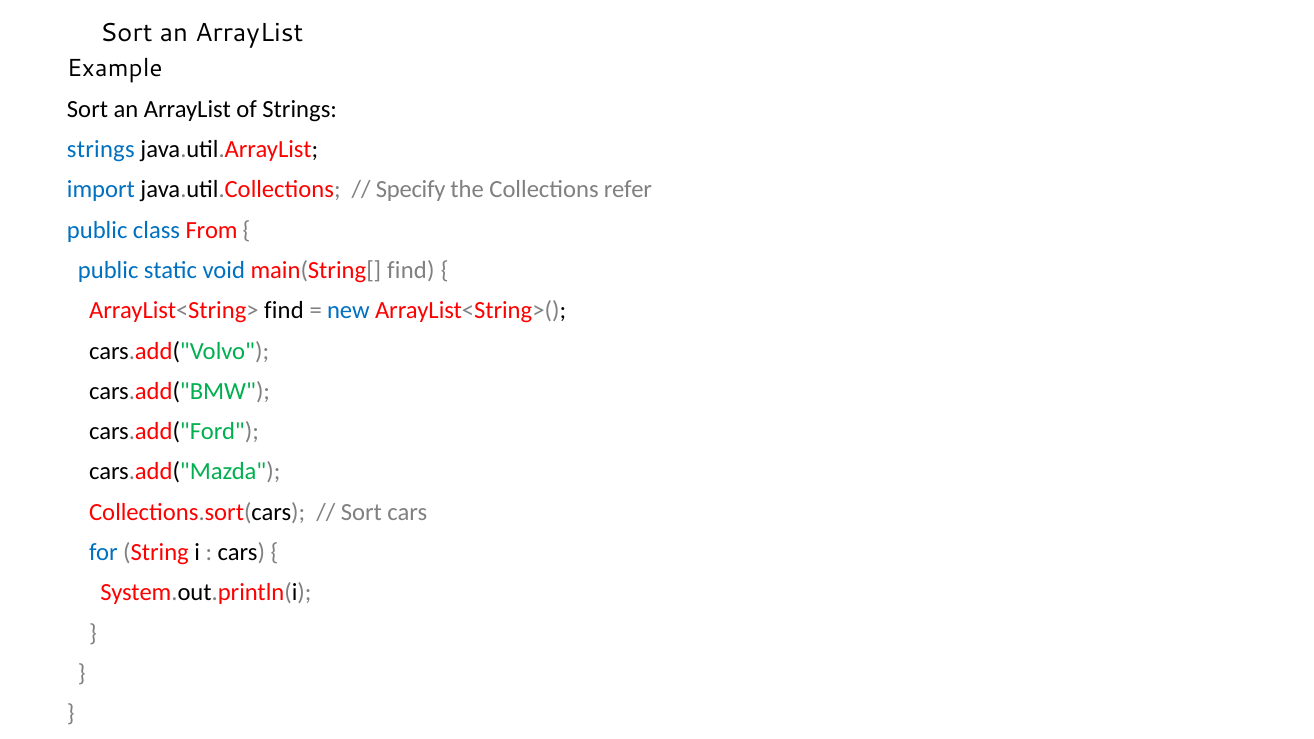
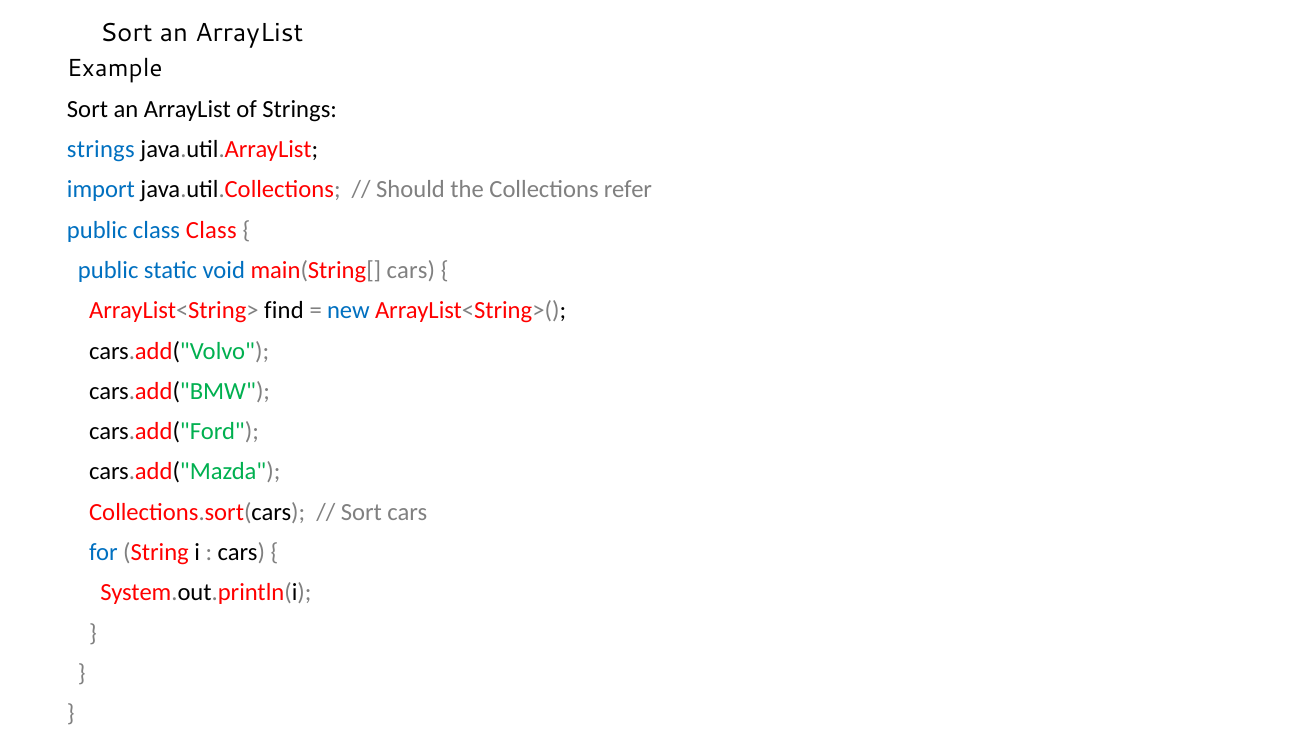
Specify: Specify -> Should
class From: From -> Class
main(String[ find: find -> cars
